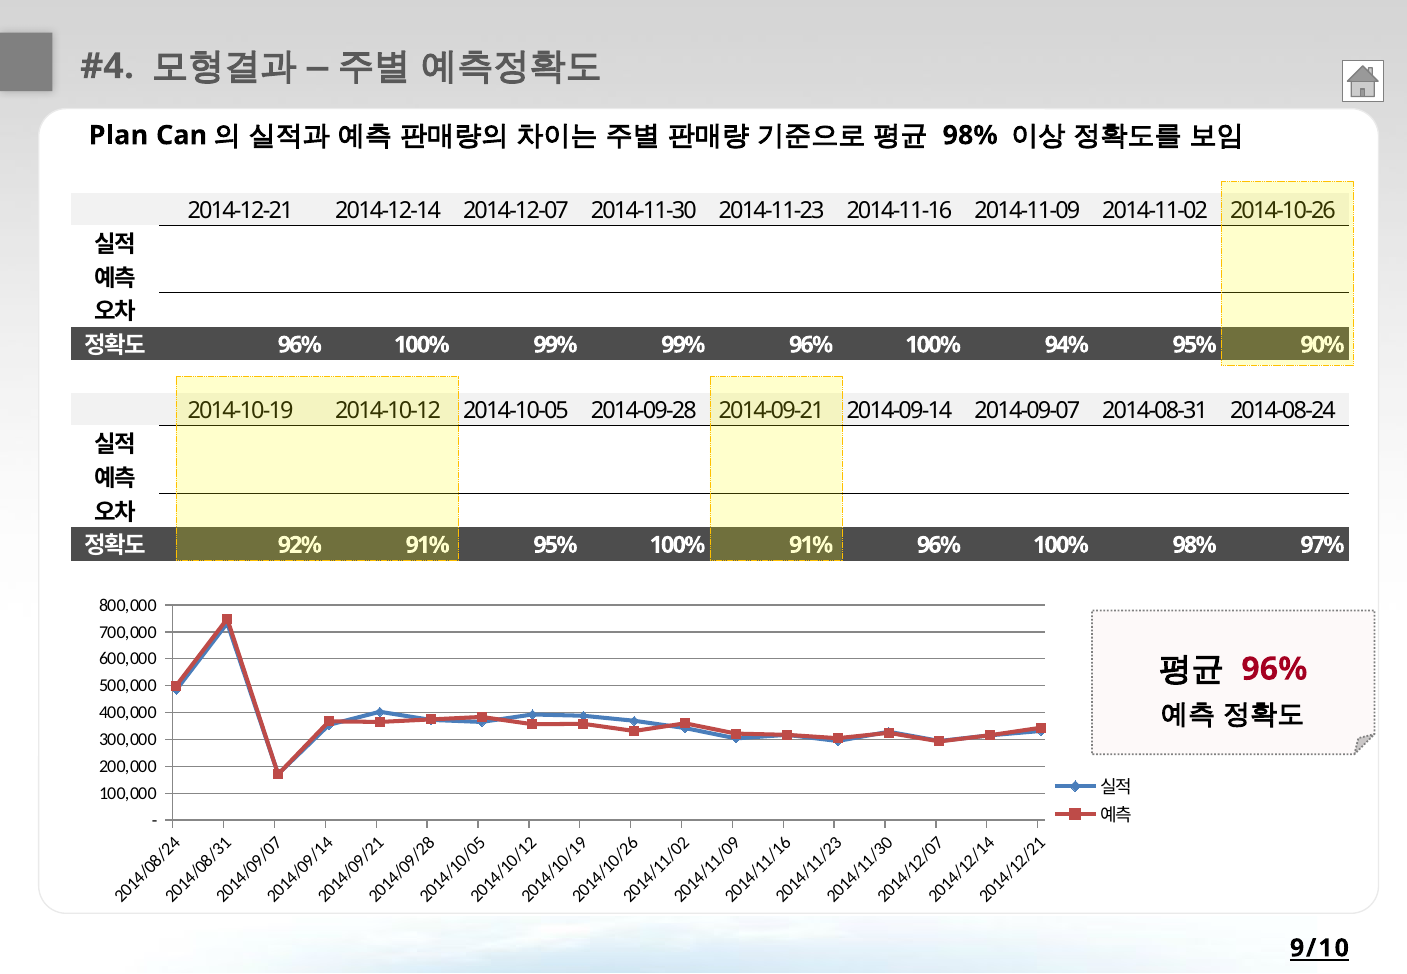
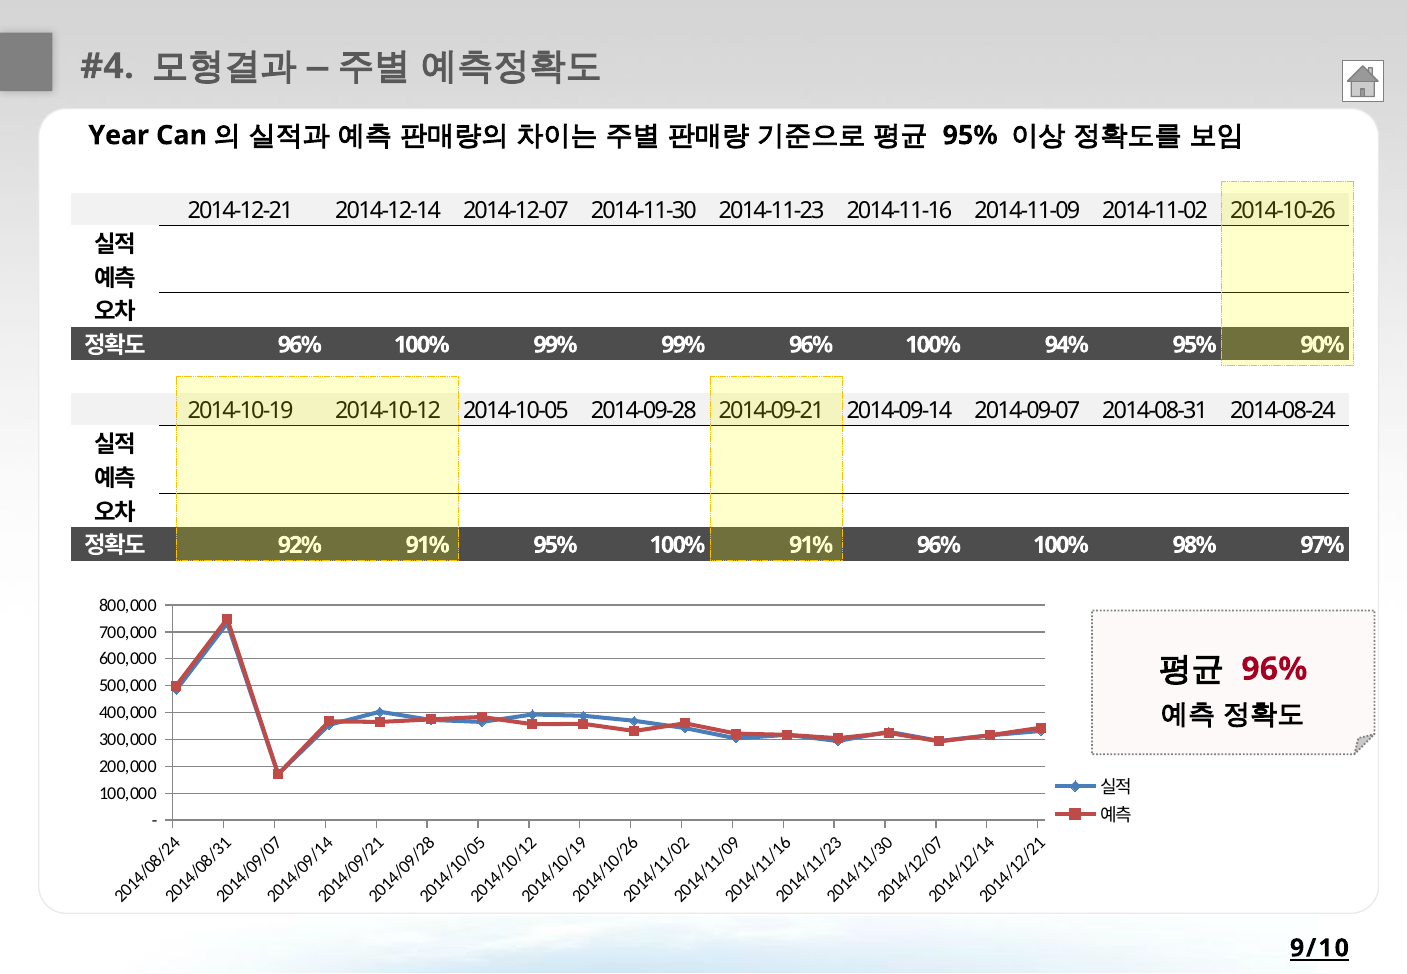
Plan: Plan -> Year
98% at (970, 135): 98% -> 95%
